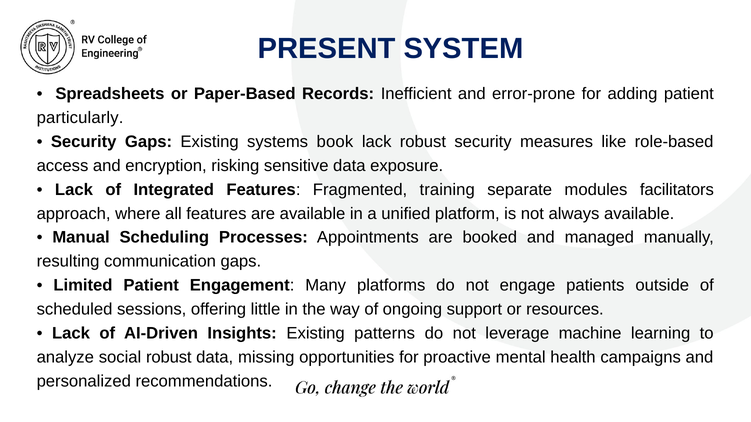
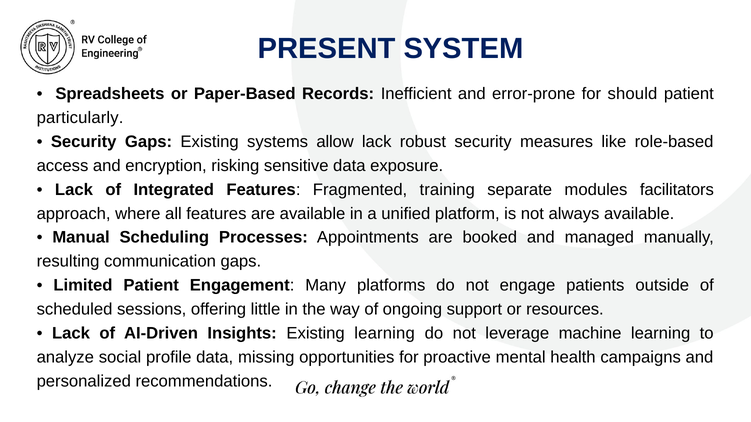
adding: adding -> should
book: book -> allow
Existing patterns: patterns -> learning
social robust: robust -> profile
